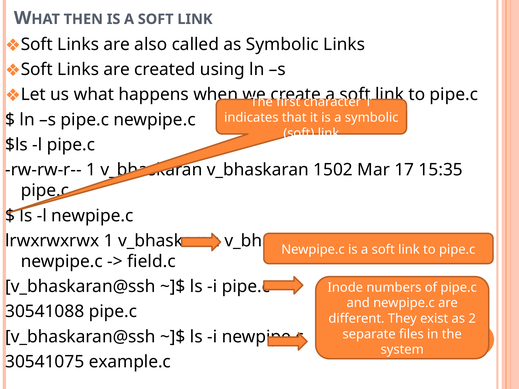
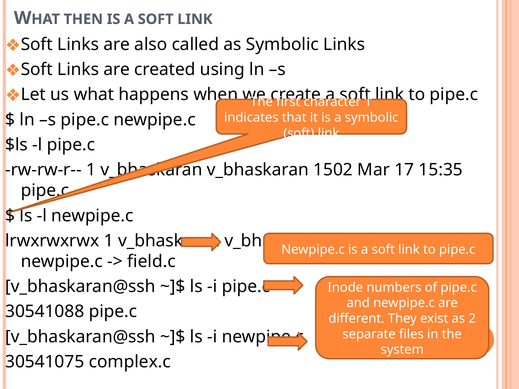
example.c: example.c -> complex.c
